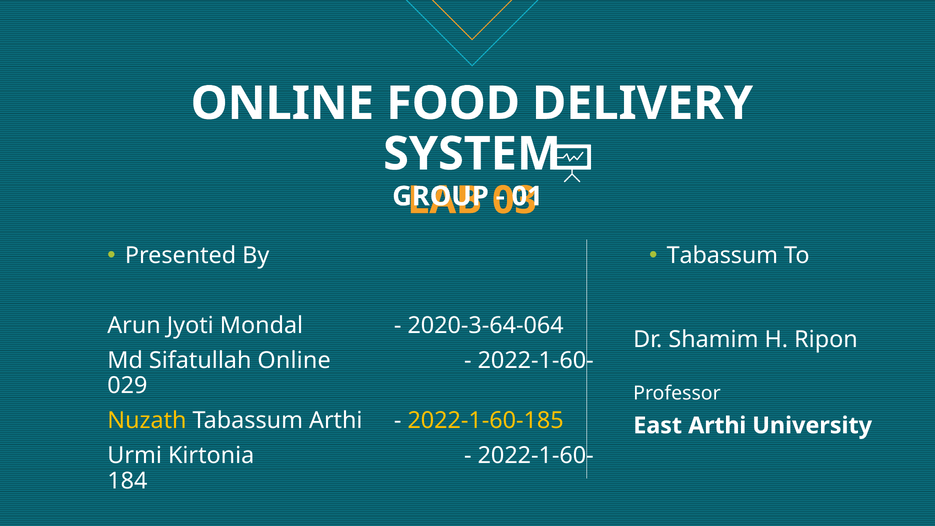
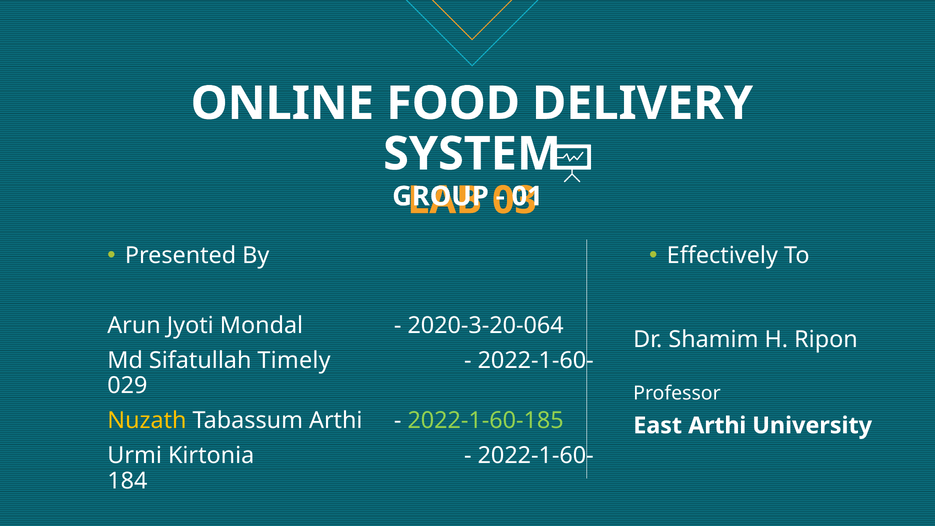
Tabassum at (722, 255): Tabassum -> Effectively
2020-3-64-064: 2020-3-64-064 -> 2020-3-20-064
Sifatullah Online: Online -> Timely
2022-1-60-185 colour: yellow -> light green
